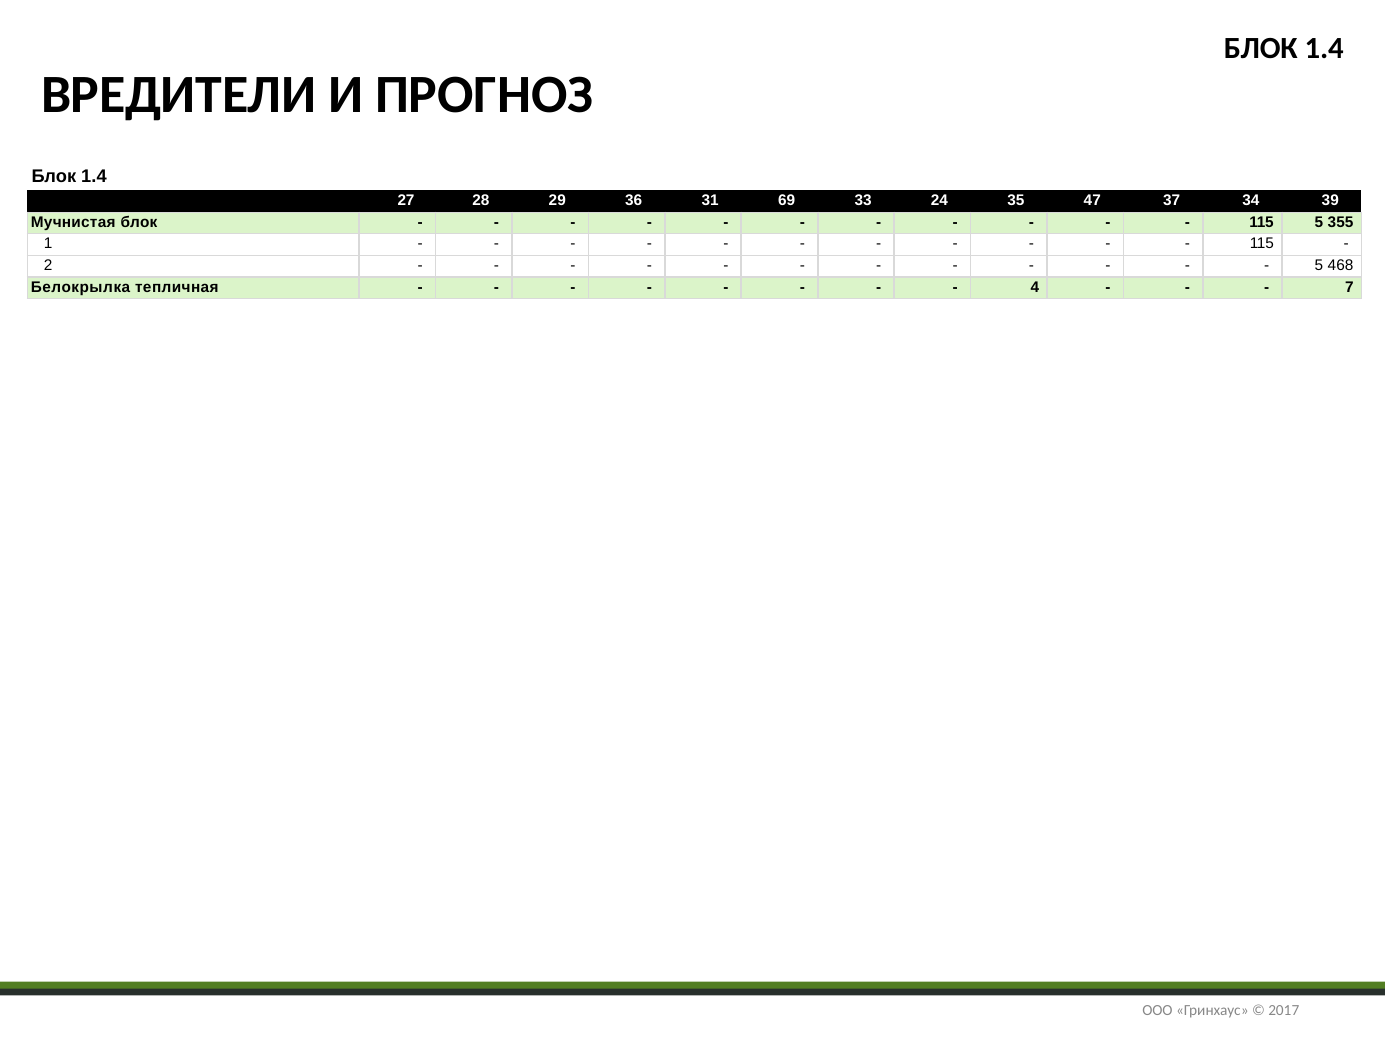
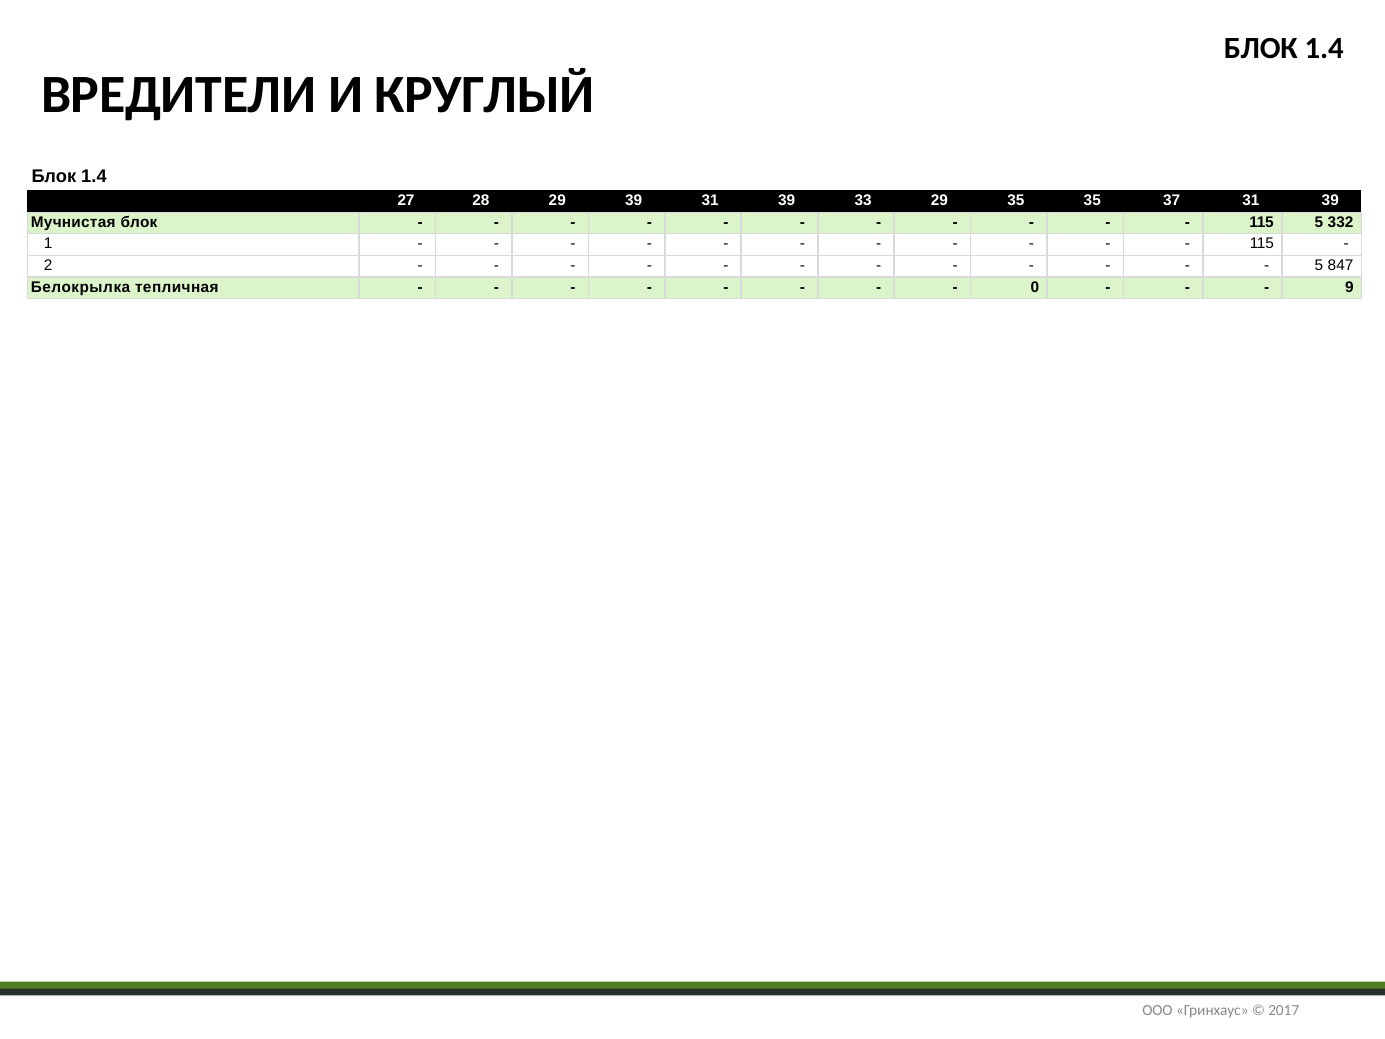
ПРОГНОЗ: ПРОГНОЗ -> КРУГЛЫЙ
29 36: 36 -> 39
69 at (787, 201): 69 -> 39
33 24: 24 -> 29
35 47: 47 -> 35
37 34: 34 -> 31
355: 355 -> 332
468: 468 -> 847
4: 4 -> 0
7: 7 -> 9
